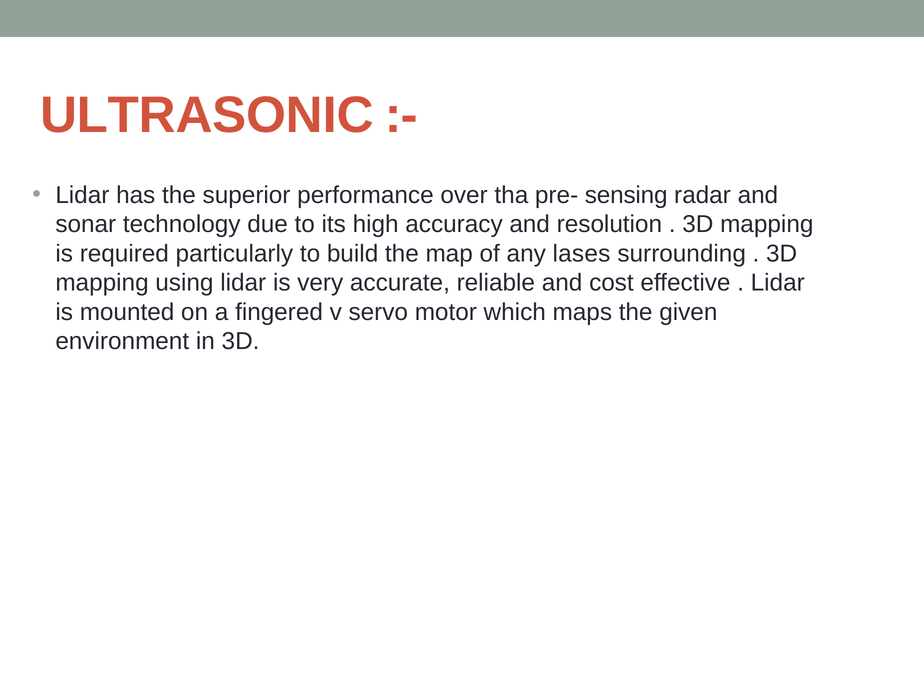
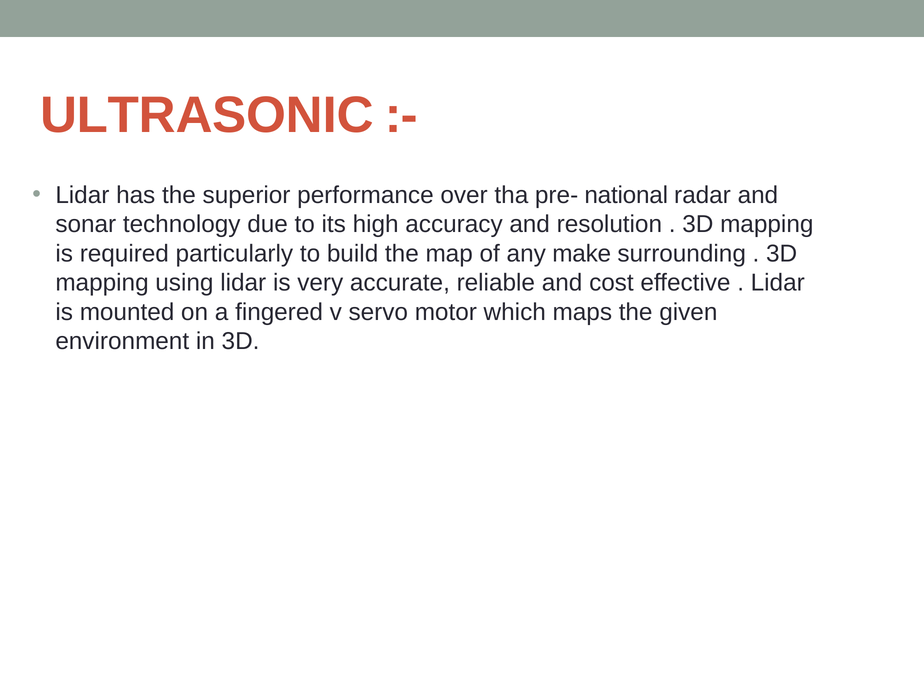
sensing: sensing -> national
lases: lases -> make
